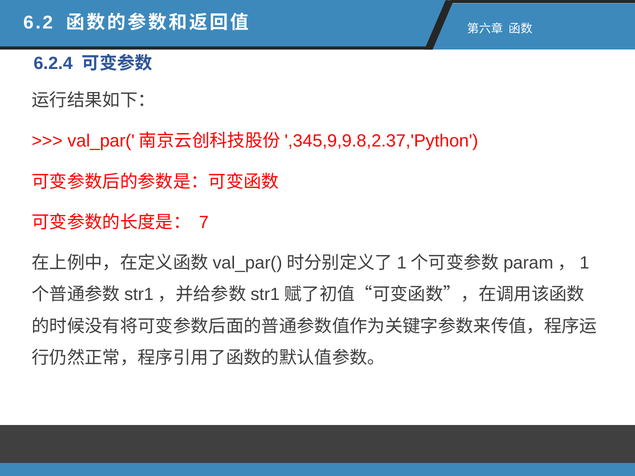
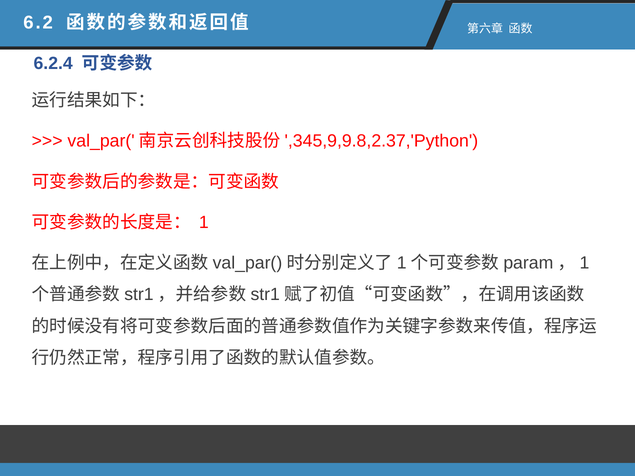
7: 7 -> 1
